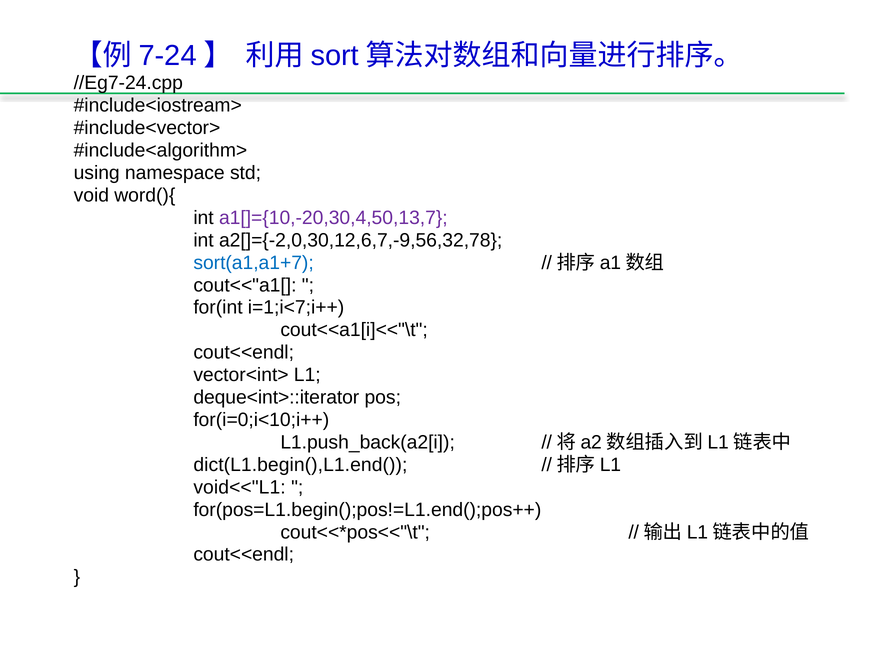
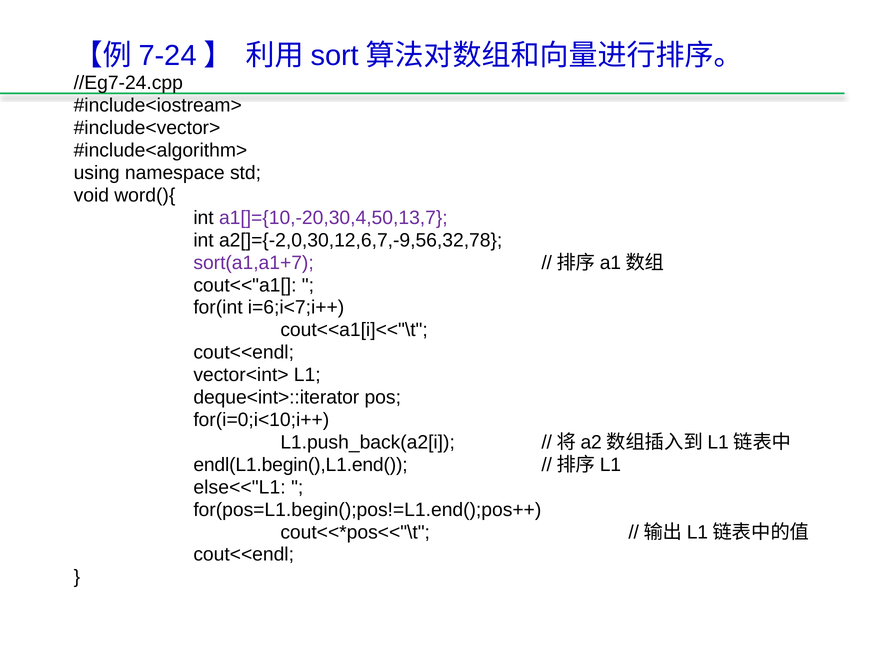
sort(a1,a1+7 colour: blue -> purple
i=1;i<7;i++: i=1;i<7;i++ -> i=6;i<7;i++
dict(L1.begin(),L1.end(: dict(L1.begin(),L1.end( -> endl(L1.begin(),L1.end(
void<<"L1: void<<"L1 -> else<<"L1
